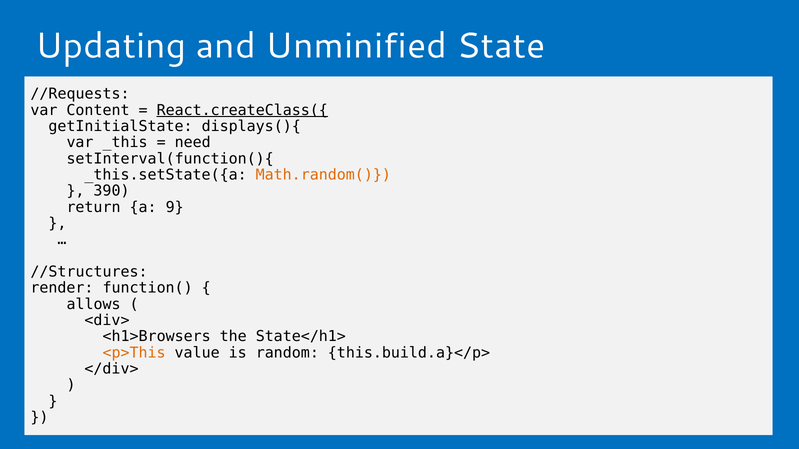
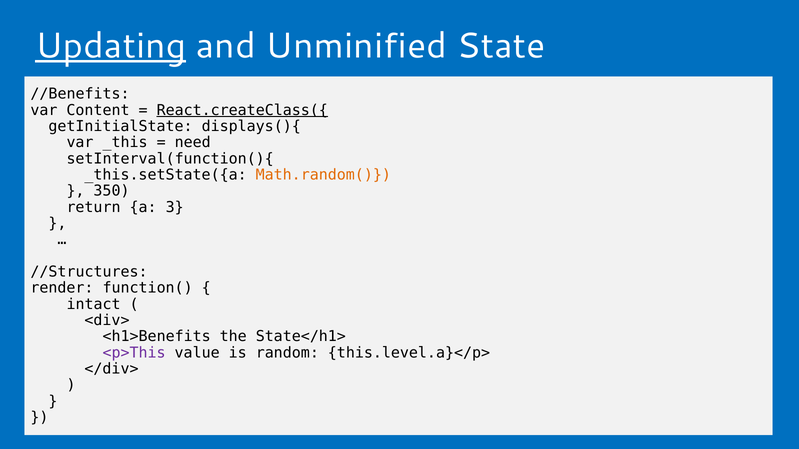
Updating underline: none -> present
//Requests: //Requests -> //Benefits
390: 390 -> 350
9: 9 -> 3
allows: allows -> intact
<h1>Browsers: <h1>Browsers -> <h1>Benefits
<p>This colour: orange -> purple
this.build.a}</p>: this.build.a}</p> -> this.level.a}</p>
